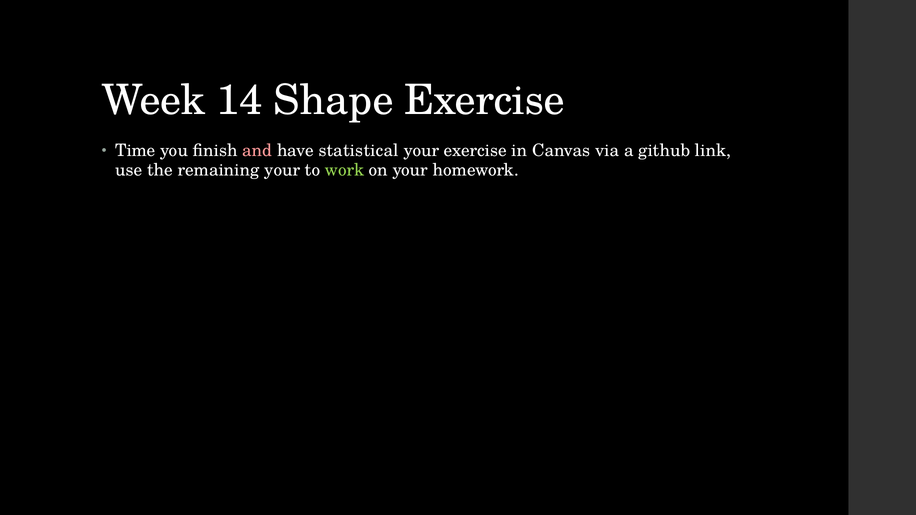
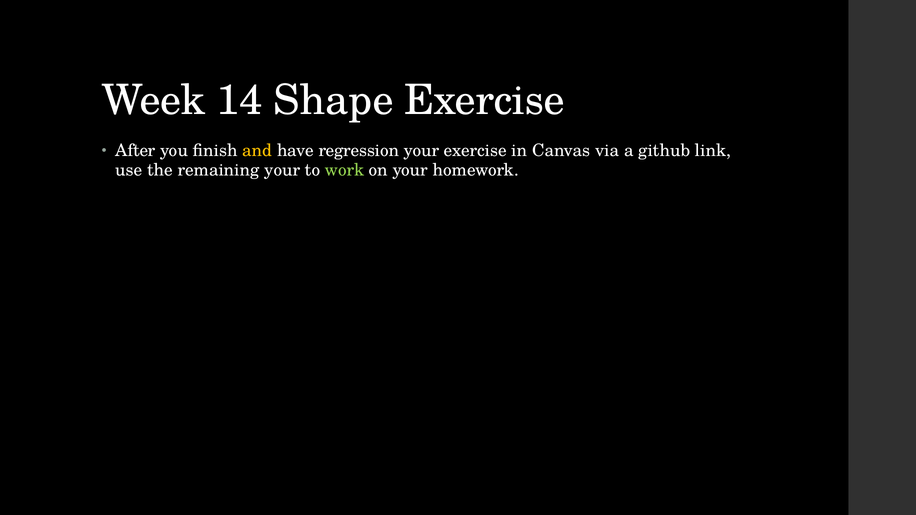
Time: Time -> After
and colour: pink -> yellow
statistical: statistical -> regression
